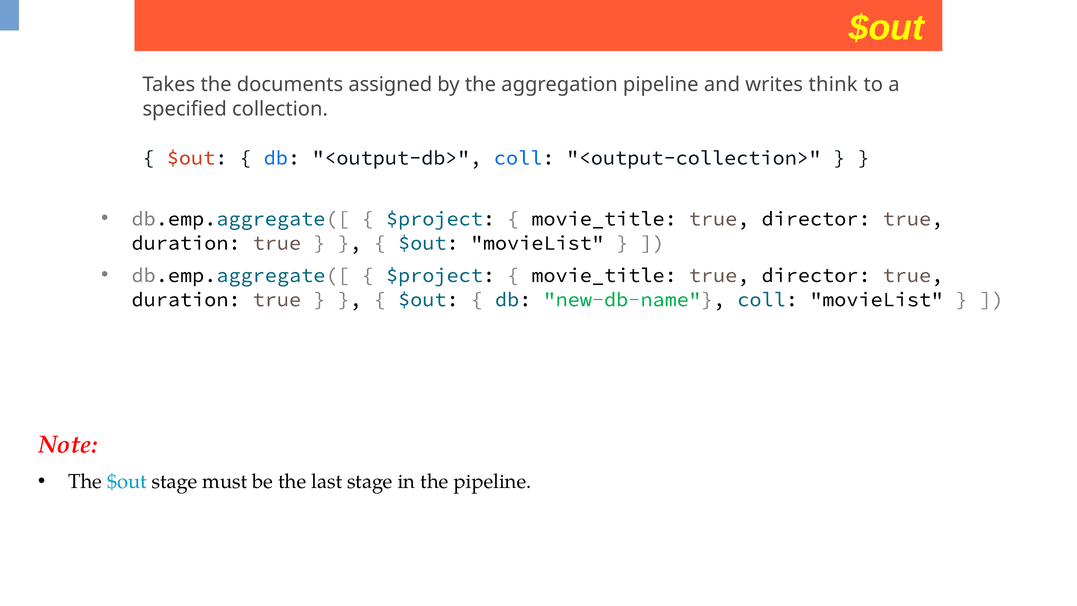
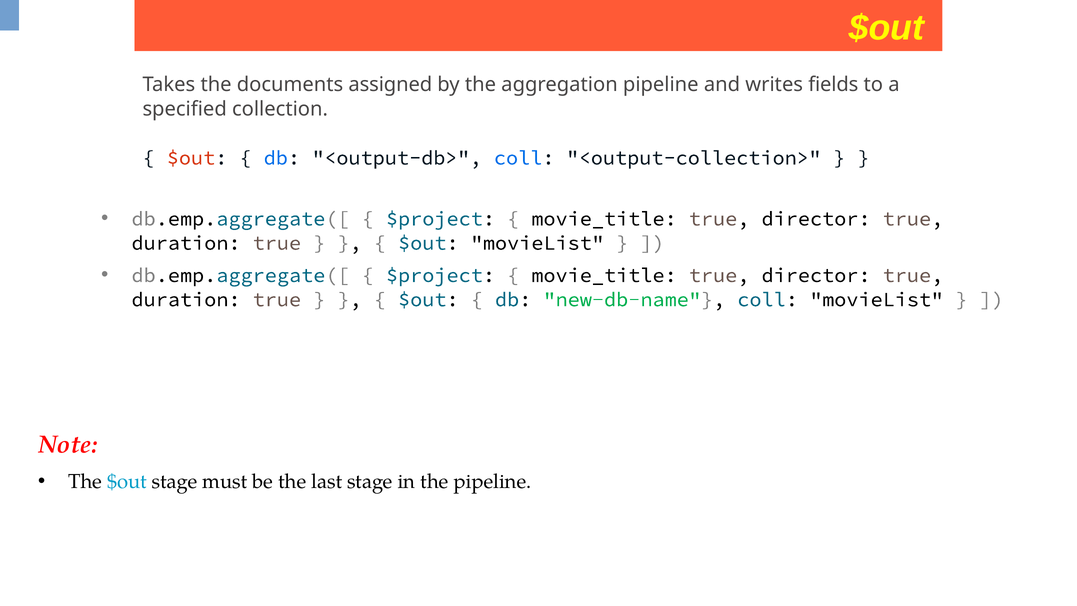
think: think -> fields
